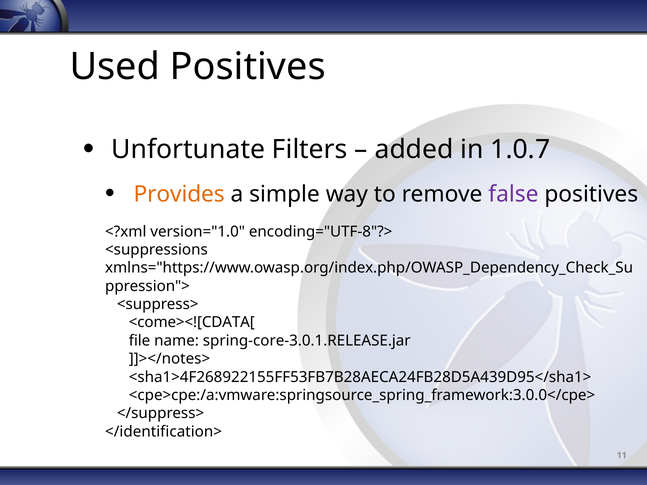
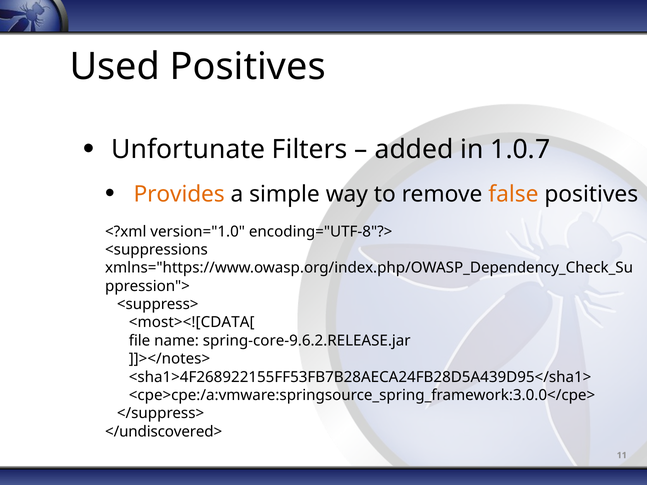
false colour: purple -> orange
<come><![CDATA[: <come><![CDATA[ -> <most><![CDATA[
spring-core-3.0.1.RELEASE.jar: spring-core-3.0.1.RELEASE.jar -> spring-core-9.6.2.RELEASE.jar
</identification>: </identification> -> </undiscovered>
